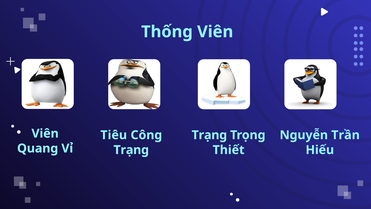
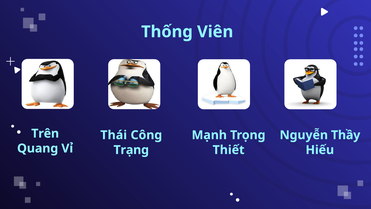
Viên at (45, 133): Viên -> Trên
Tiêu: Tiêu -> Thái
Trạng at (209, 135): Trạng -> Mạnh
Trần: Trần -> Thầy
